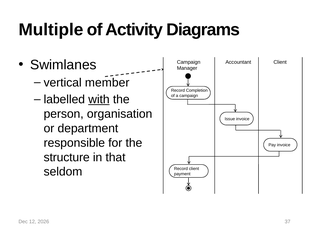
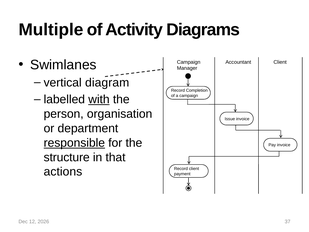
member: member -> diagram
responsible underline: none -> present
seldom: seldom -> actions
